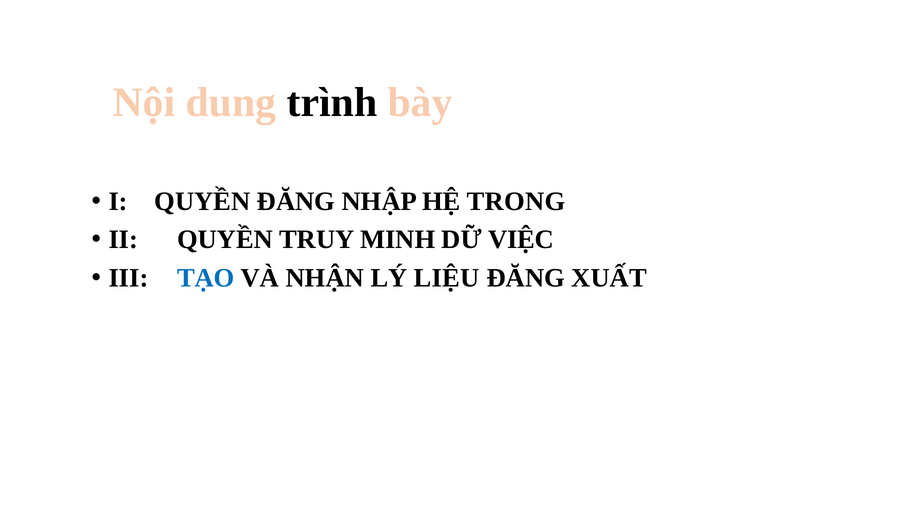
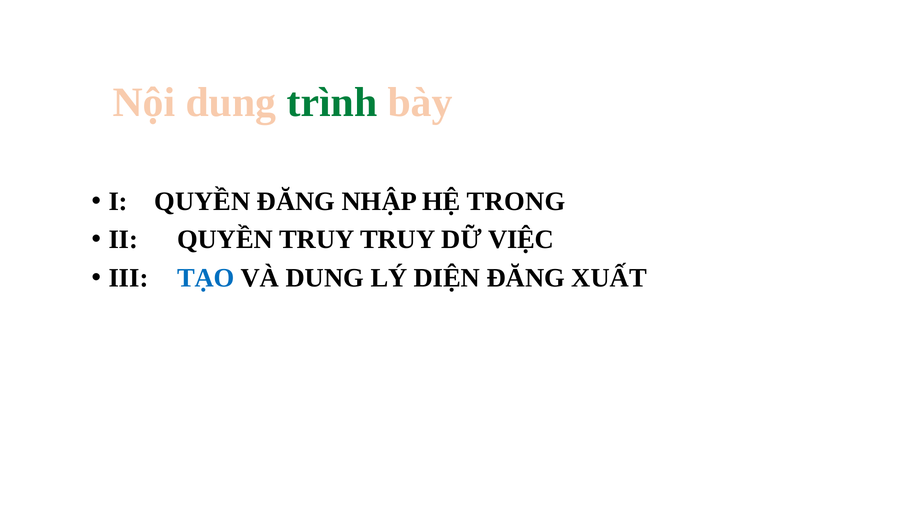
trình colour: black -> green
TRUY MINH: MINH -> TRUY
VÀ NHẬN: NHẬN -> DUNG
LIỆU: LIỆU -> DIỆN
